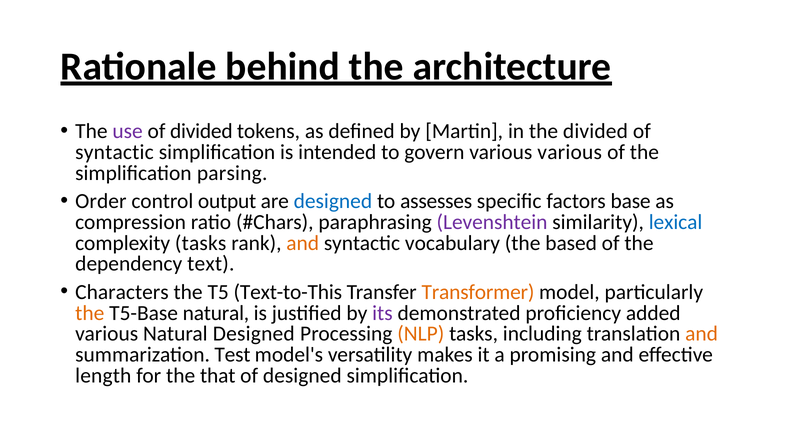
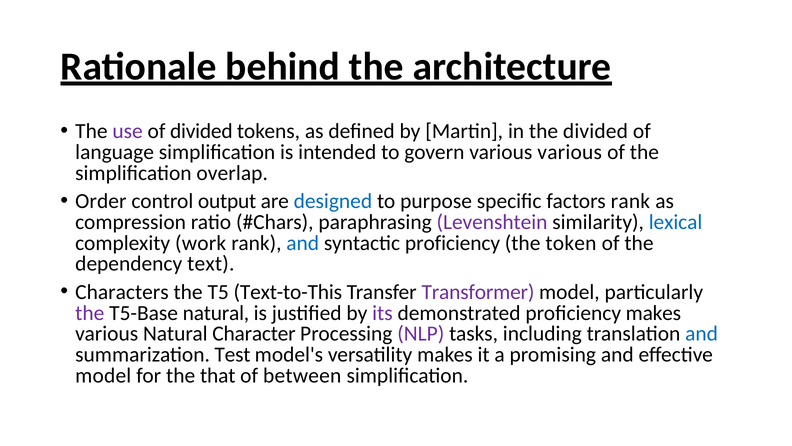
syntactic at (114, 152): syntactic -> language
parsing: parsing -> overlap
assesses: assesses -> purpose
factors base: base -> rank
complexity tasks: tasks -> work
and at (303, 243) colour: orange -> blue
syntactic vocabulary: vocabulary -> proficiency
based: based -> token
Transformer colour: orange -> purple
the at (90, 313) colour: orange -> purple
proficiency added: added -> makes
Natural Designed: Designed -> Character
NLP colour: orange -> purple
and at (702, 334) colour: orange -> blue
length at (103, 375): length -> model
of designed: designed -> between
